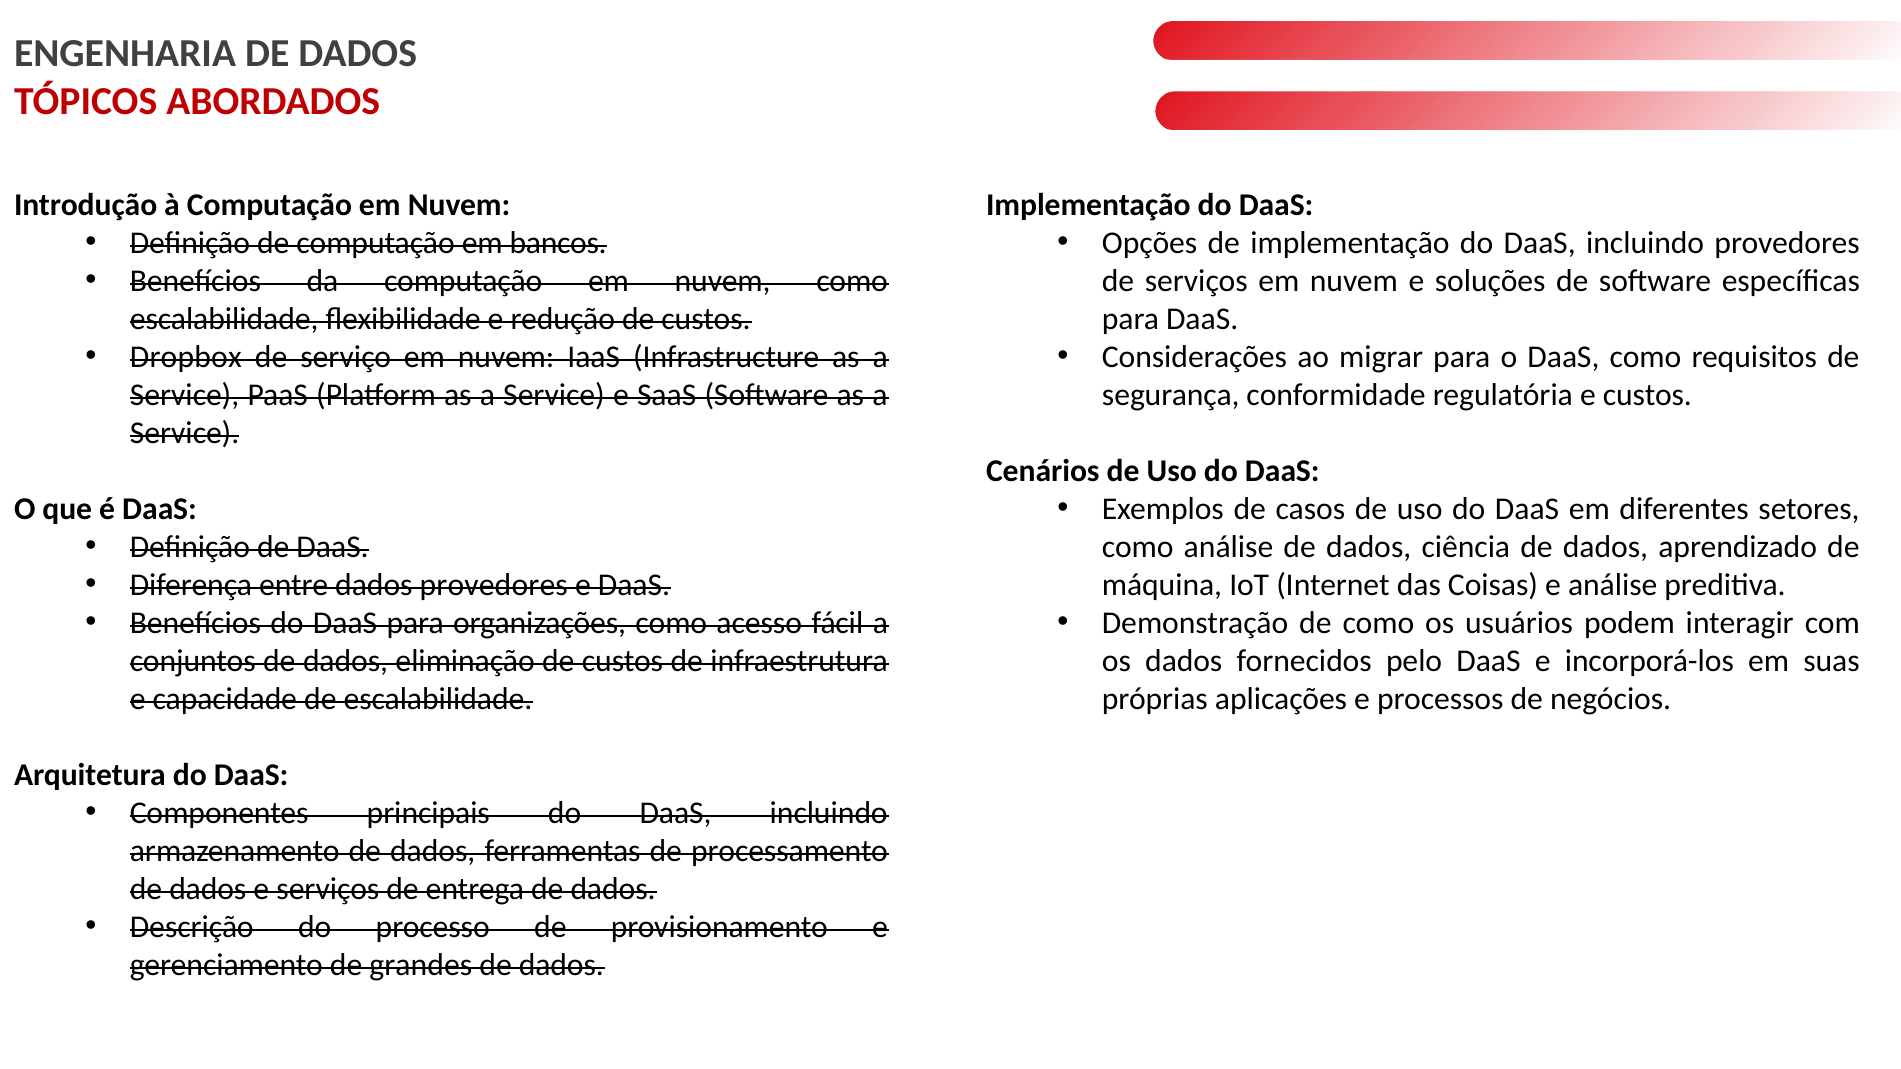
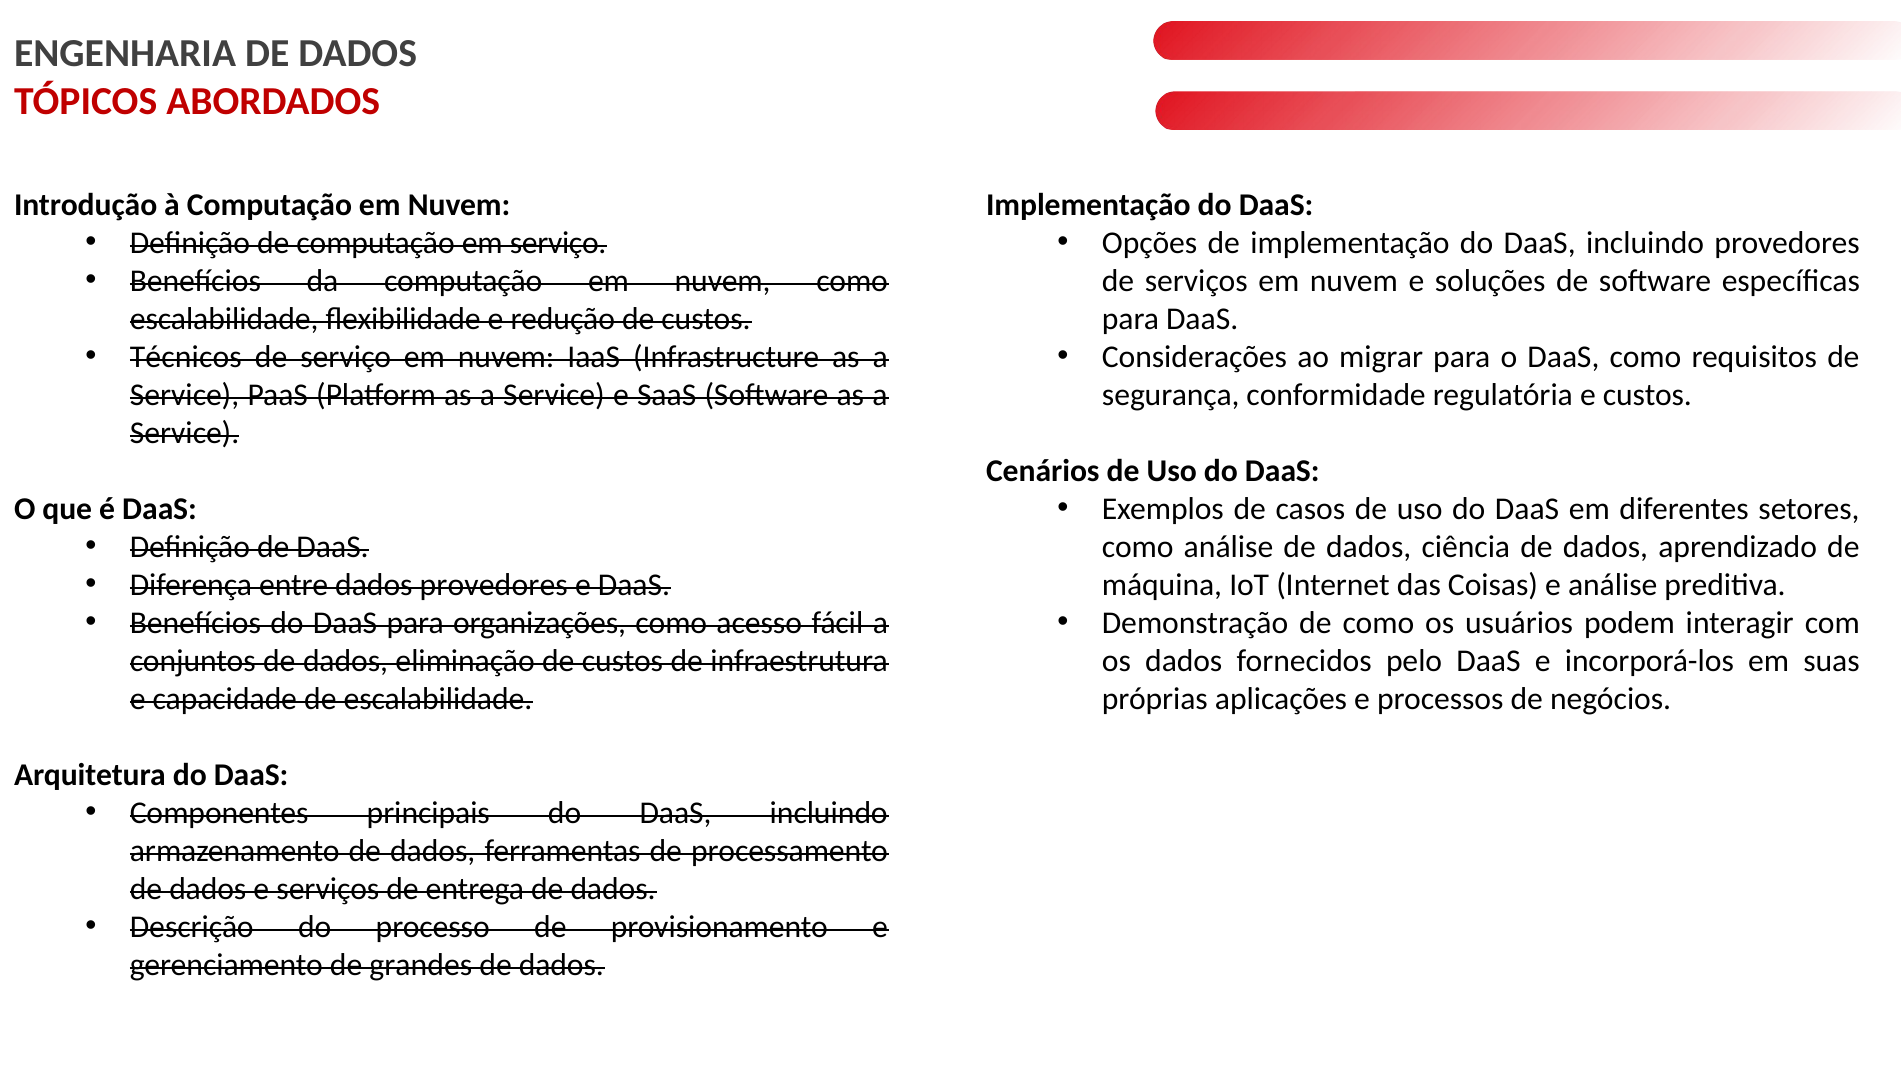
em bancos: bancos -> serviço
Dropbox: Dropbox -> Técnicos
